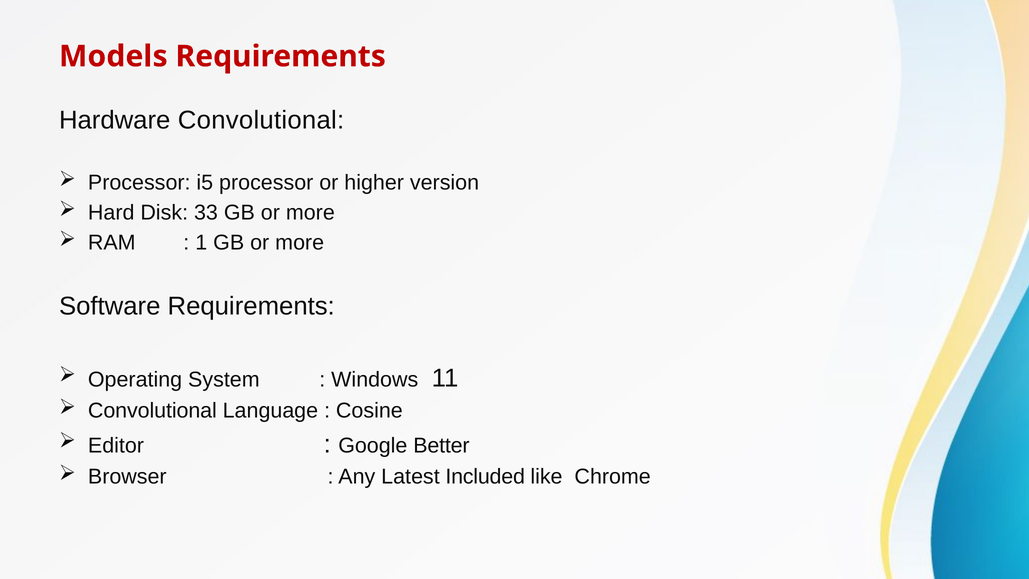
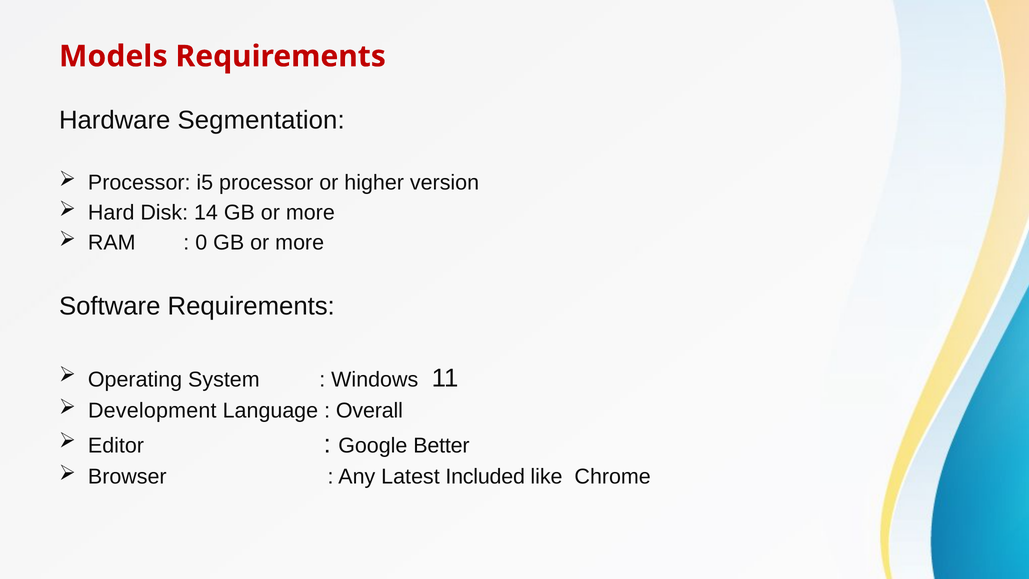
Hardware Convolutional: Convolutional -> Segmentation
33: 33 -> 14
1: 1 -> 0
Convolutional at (152, 411): Convolutional -> Development
Cosine: Cosine -> Overall
